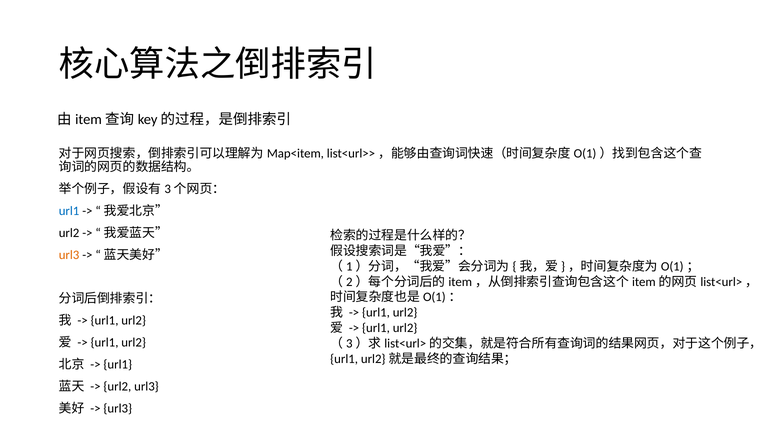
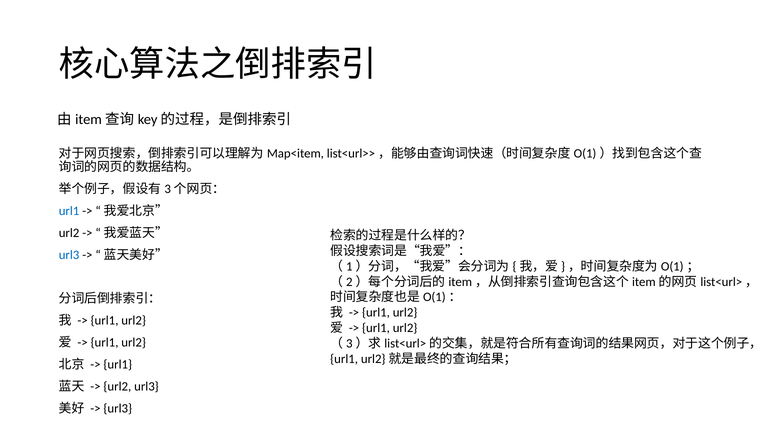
url3 at (69, 255) colour: orange -> blue
